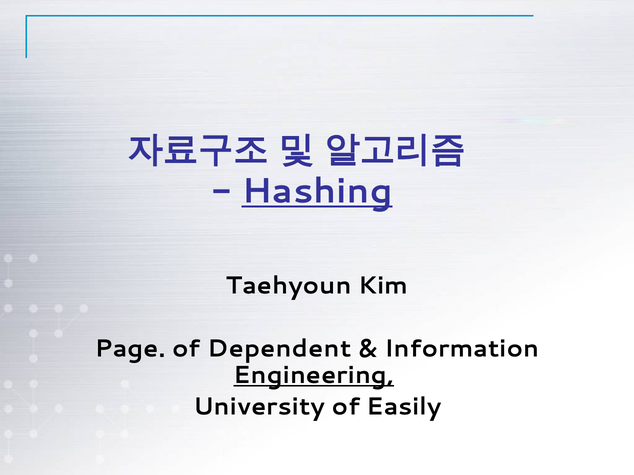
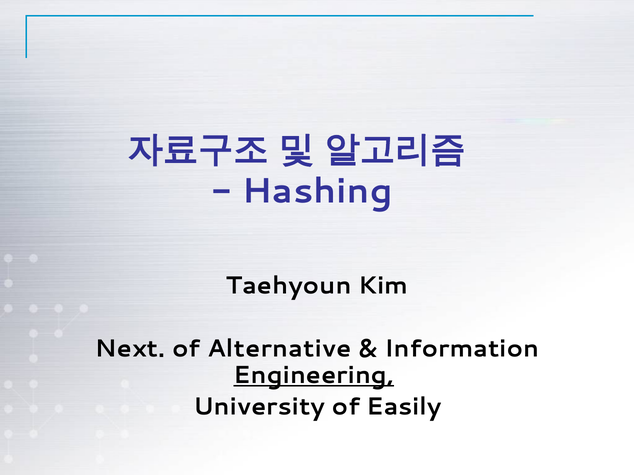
Hashing underline: present -> none
Page: Page -> Next
Dependent: Dependent -> Alternative
